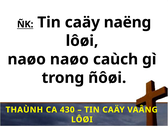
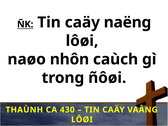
naøo naøo: naøo -> nhôn
